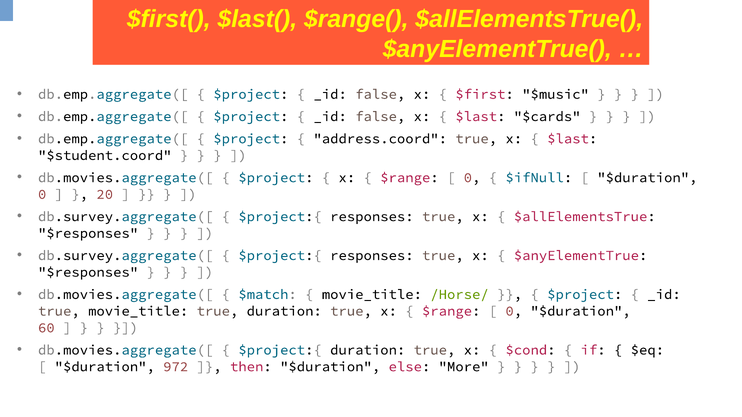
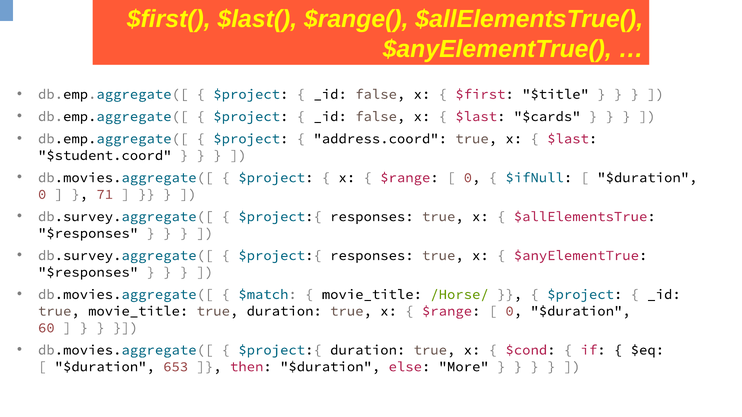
$music: $music -> $title
20: 20 -> 71
972: 972 -> 653
